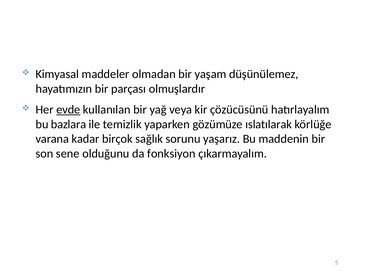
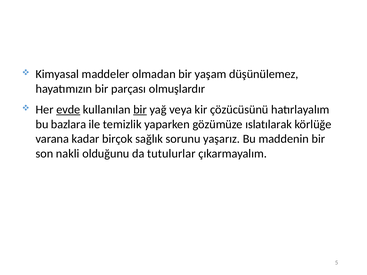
bir at (140, 110) underline: none -> present
sene: sene -> nakli
fonksiyon: fonksiyon -> tutulurlar
